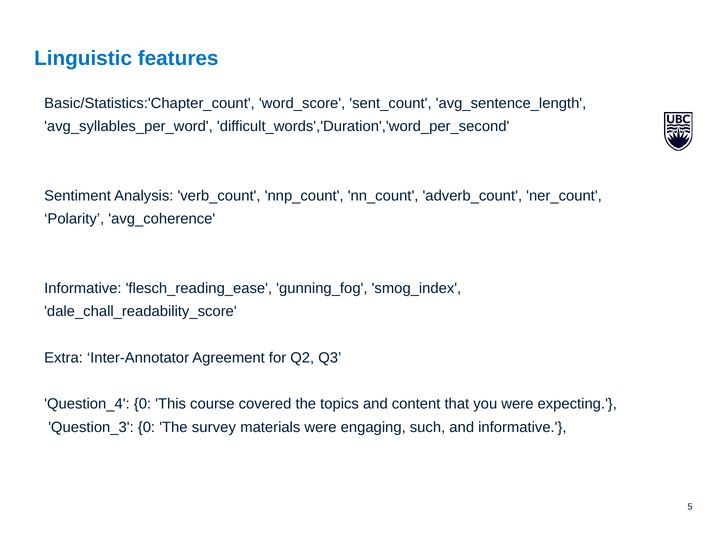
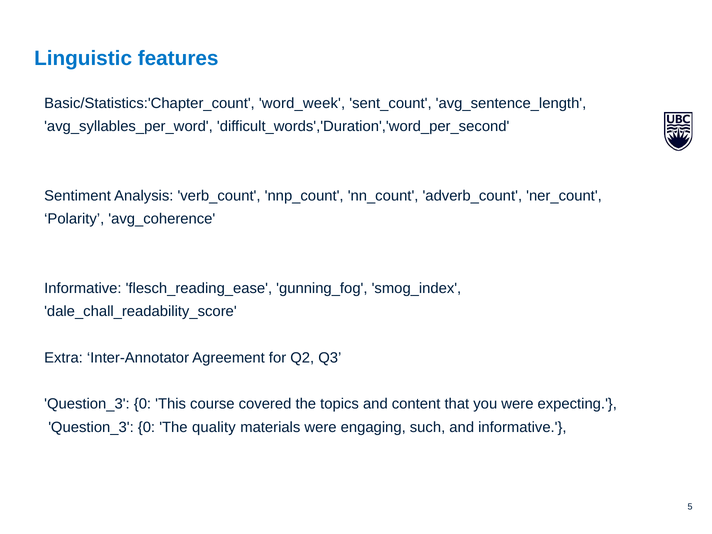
word_score: word_score -> word_week
Question_4 at (87, 404): Question_4 -> Question_3
survey: survey -> quality
